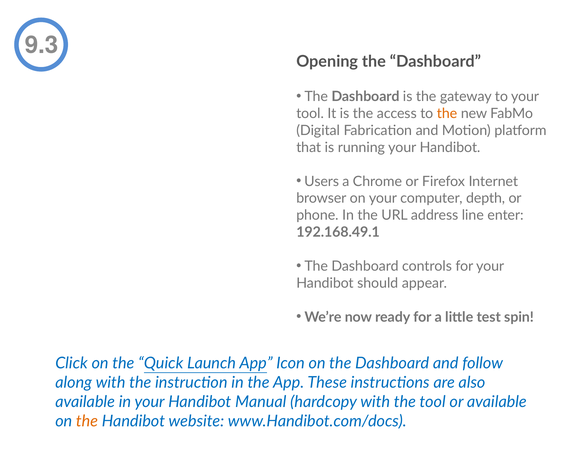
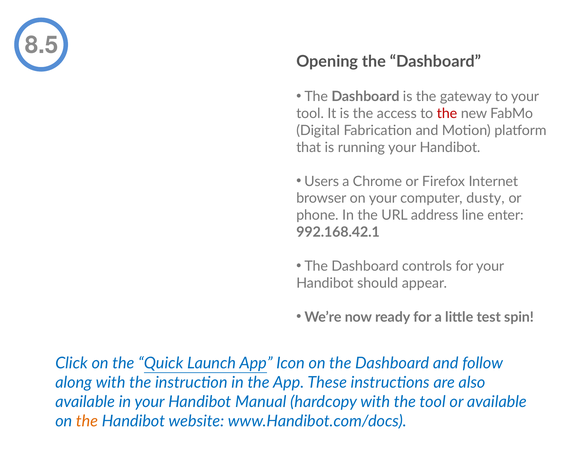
9.3: 9.3 -> 8.5
the at (447, 114) colour: orange -> red
depth: depth -> dusty
192.168.49.1: 192.168.49.1 -> 992.168.42.1
